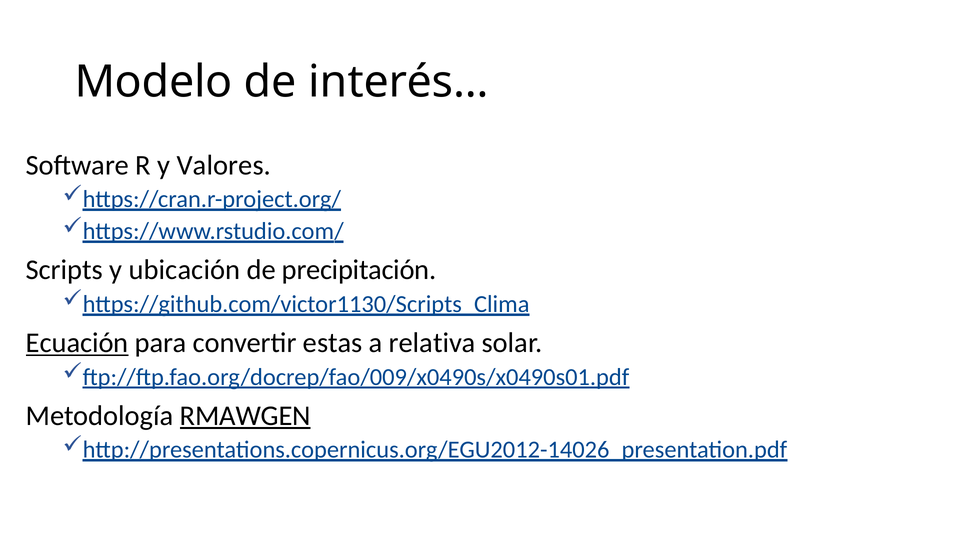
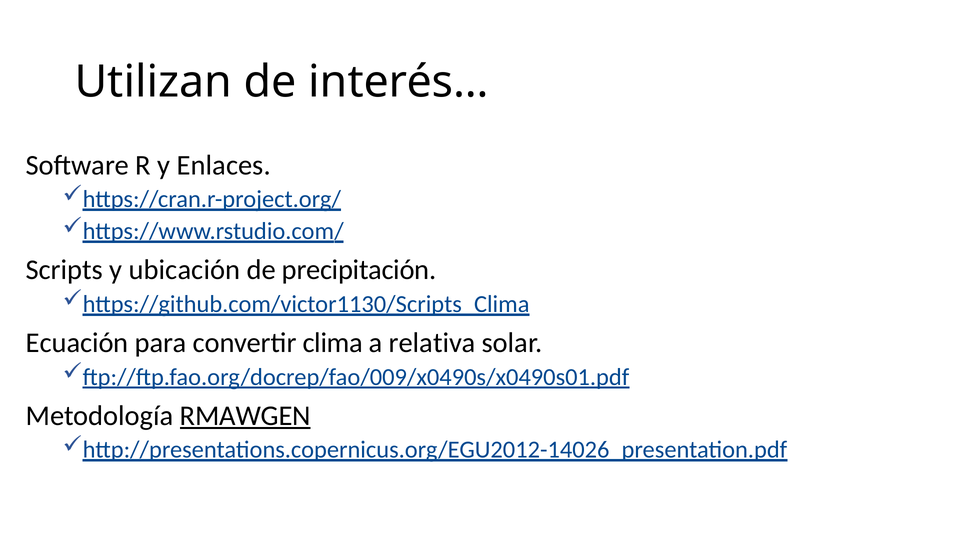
Modelo: Modelo -> Utilizan
Valores: Valores -> Enlaces
Ecuación underline: present -> none
estas: estas -> clima
